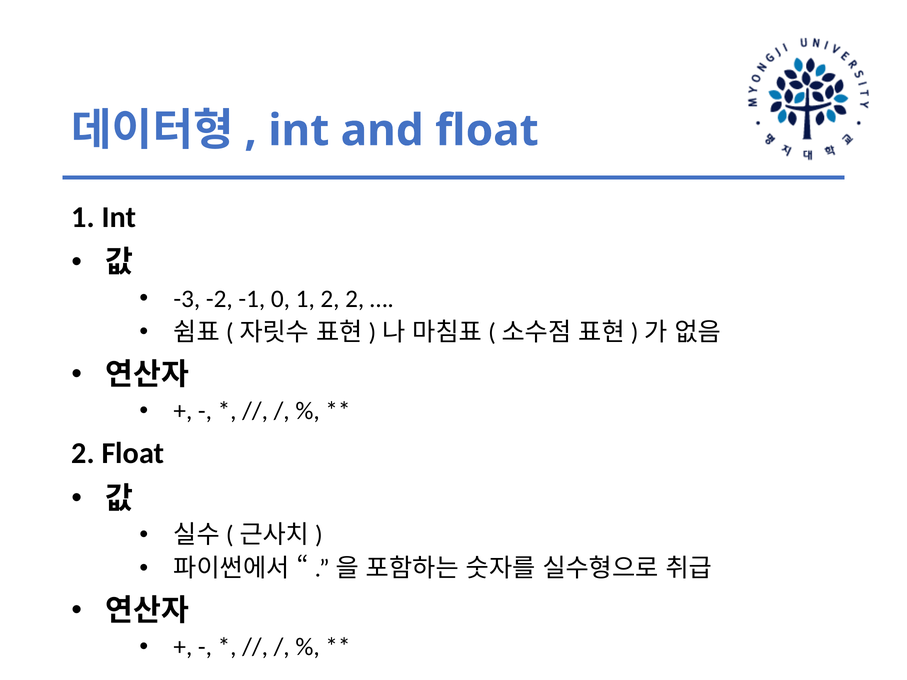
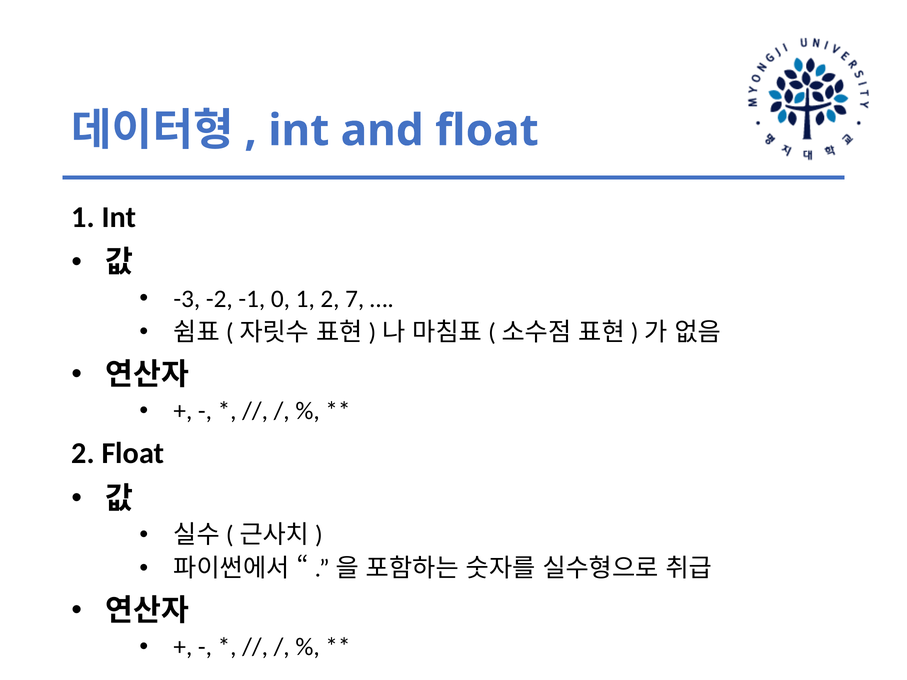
2 2: 2 -> 7
